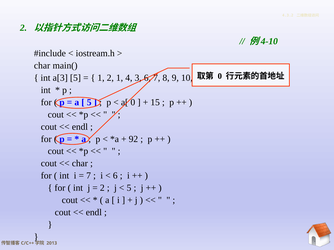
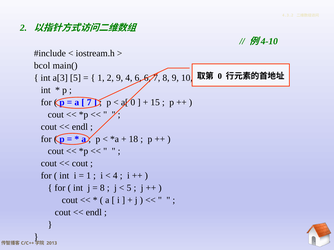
char at (42, 66): char -> bcol
2 1: 1 -> 9
4 3: 3 -> 6
5 at (89, 103): 5 -> 7
92: 92 -> 18
char at (80, 164): char -> cout
7 at (89, 176): 7 -> 1
6 at (115, 176): 6 -> 4
2 at (102, 188): 2 -> 8
